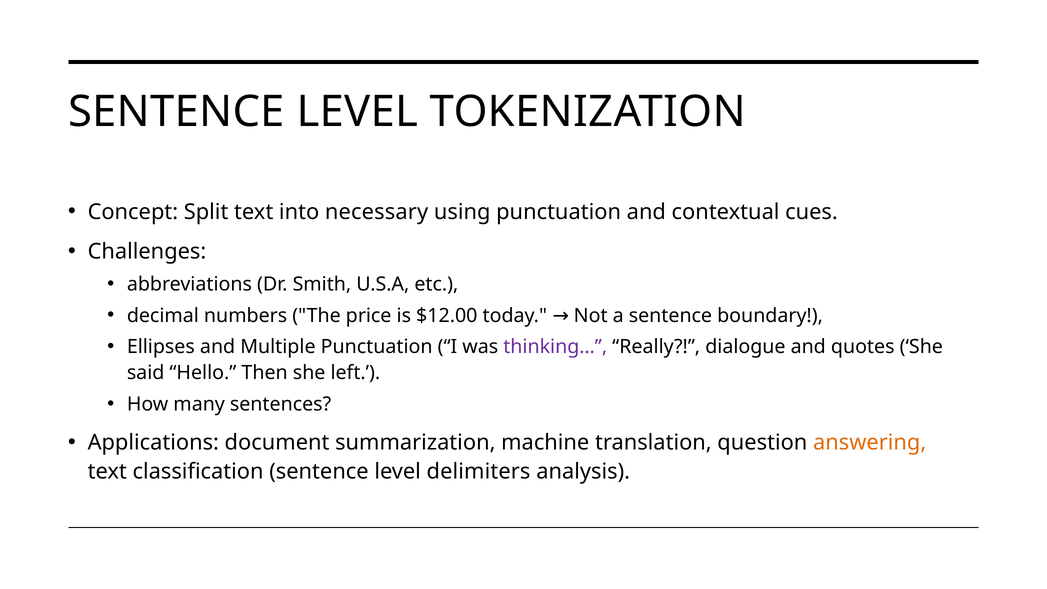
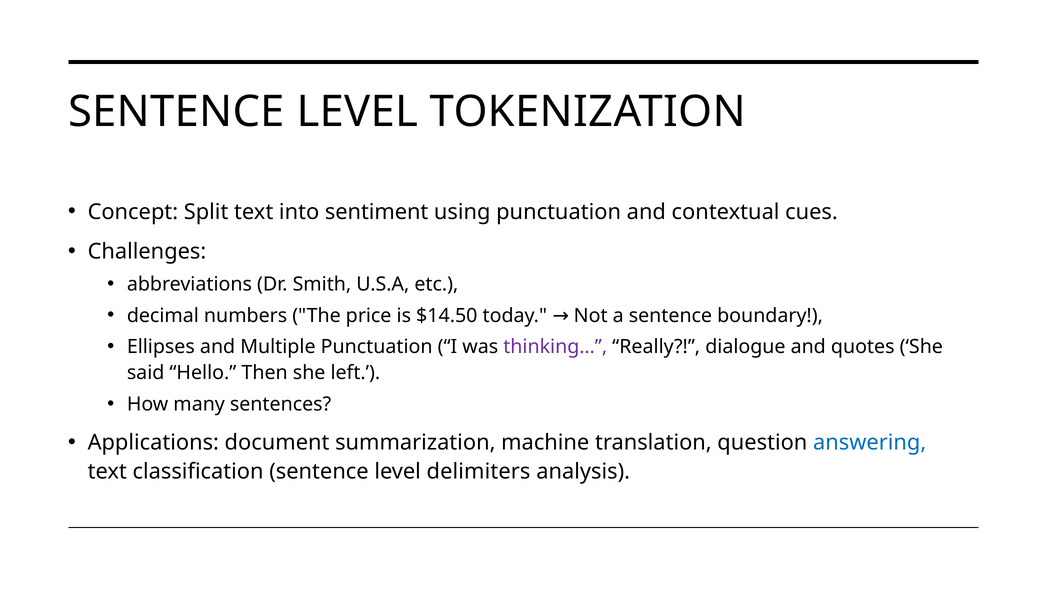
necessary: necessary -> sentiment
$12.00: $12.00 -> $14.50
answering colour: orange -> blue
